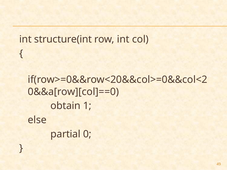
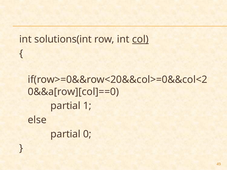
structure(int: structure(int -> solutions(int
col underline: none -> present
obtain at (65, 106): obtain -> partial
